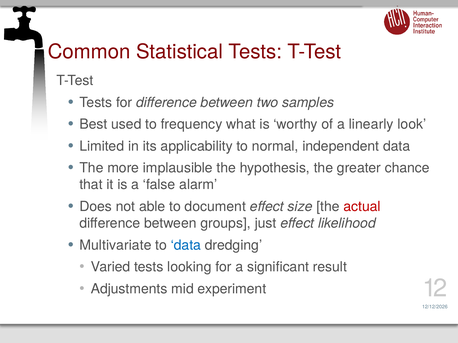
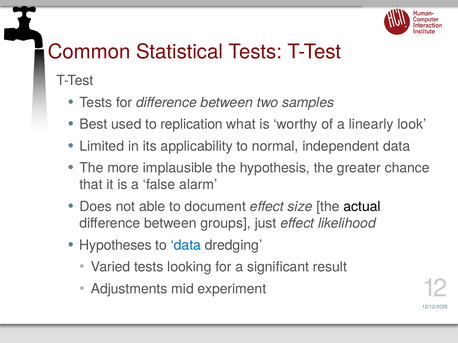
frequency: frequency -> replication
actual colour: red -> black
Multivariate: Multivariate -> Hypotheses
